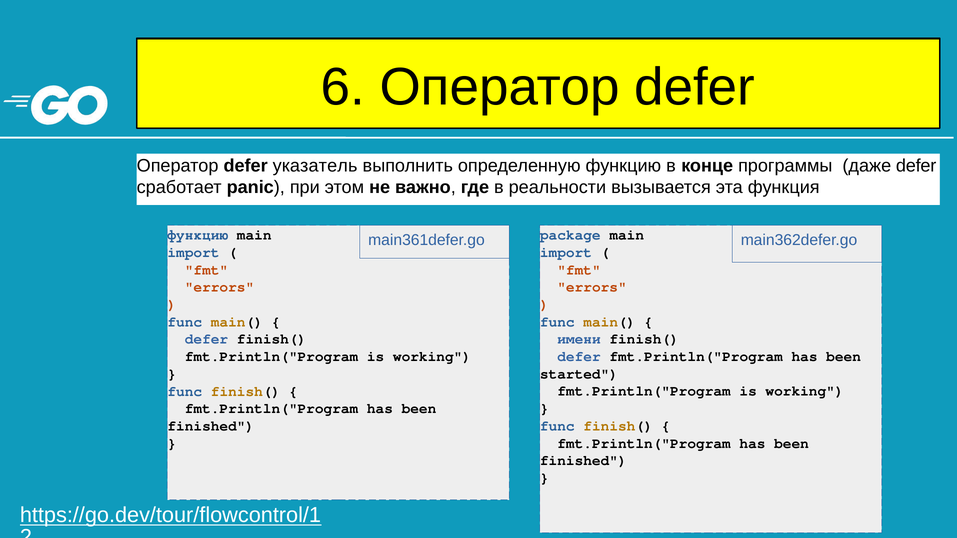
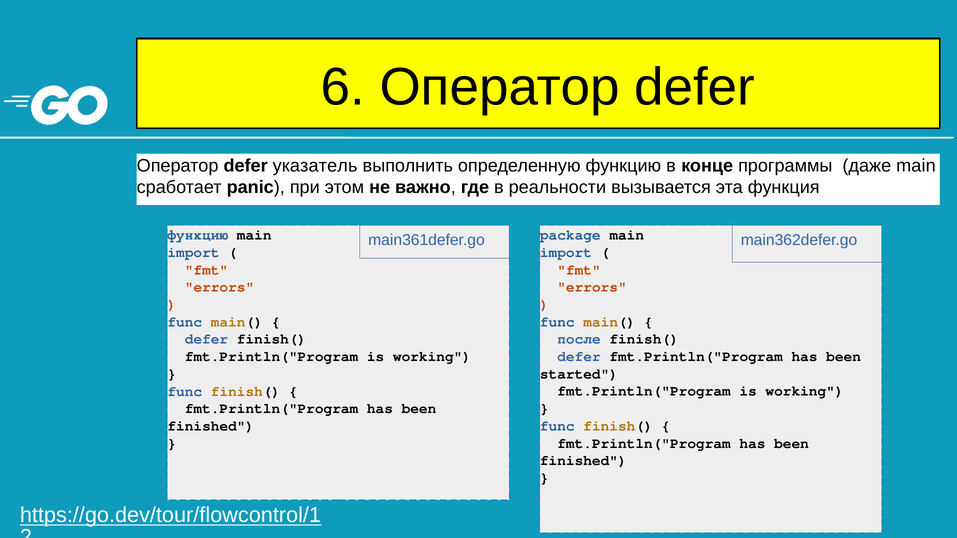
даже defer: defer -> main
имени: имени -> после
